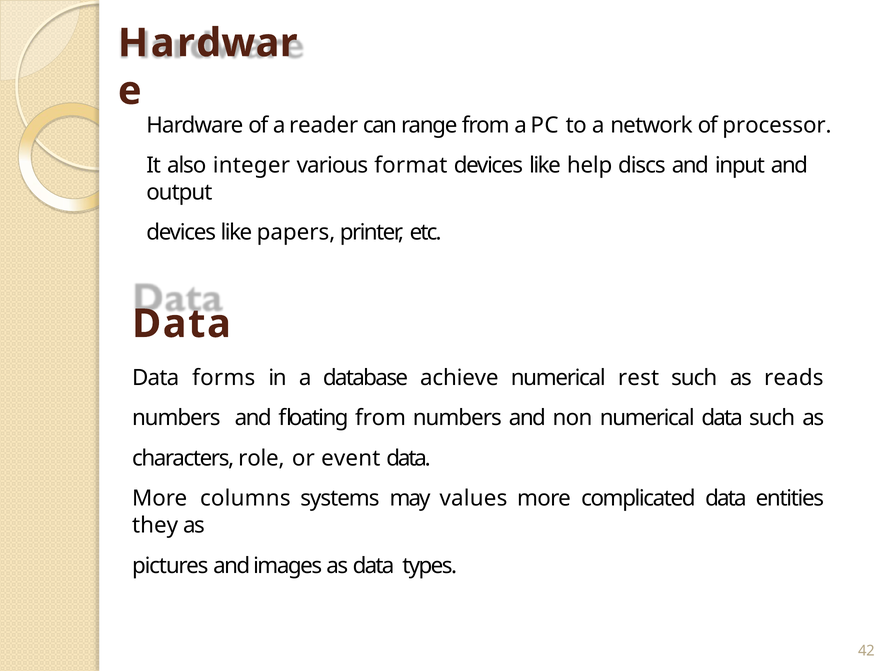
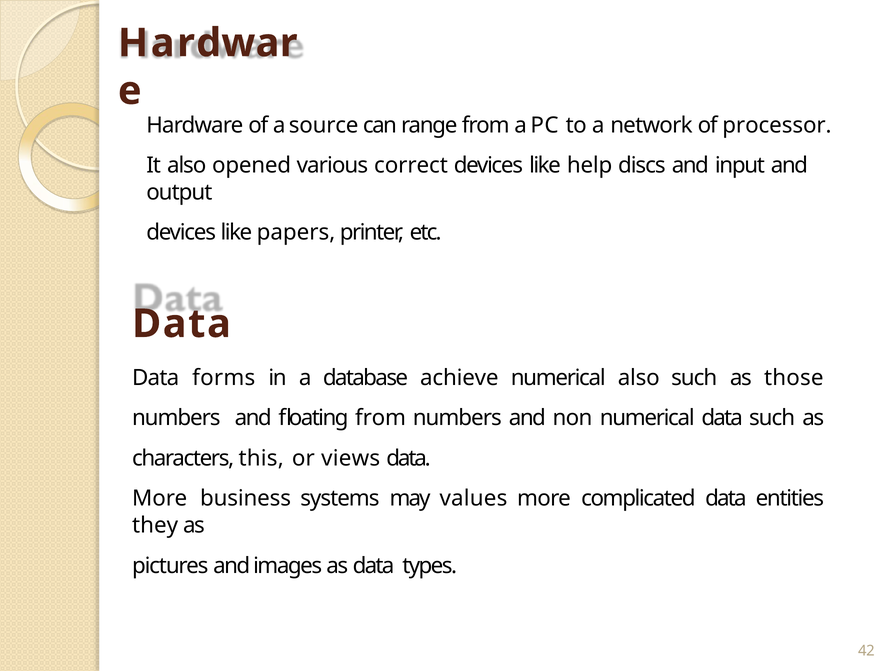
reader: reader -> source
integer: integer -> opened
format: format -> correct
numerical rest: rest -> also
reads: reads -> those
role: role -> this
event: event -> views
columns: columns -> business
